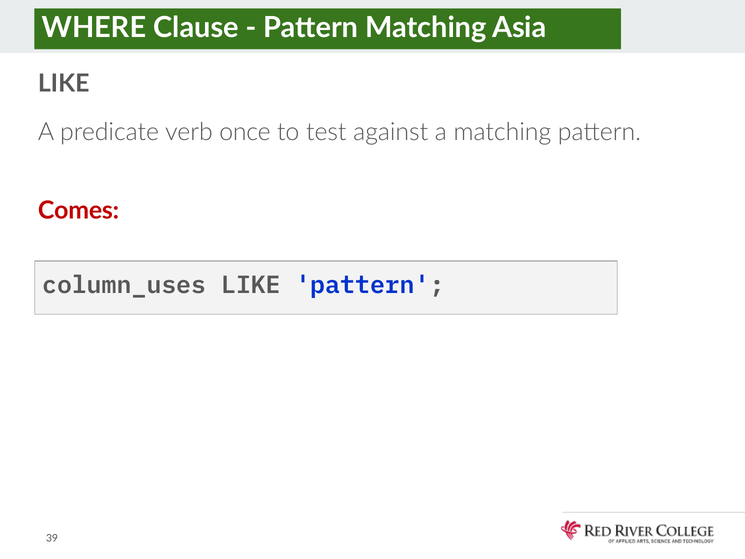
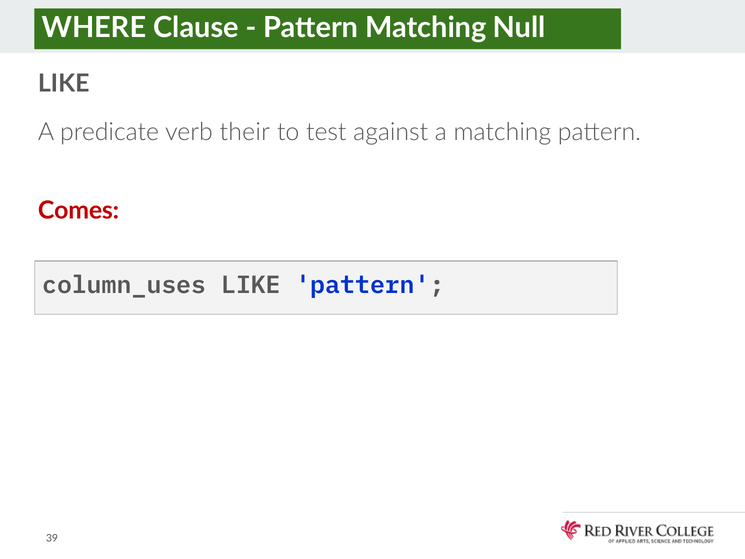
Asia: Asia -> Null
once: once -> their
